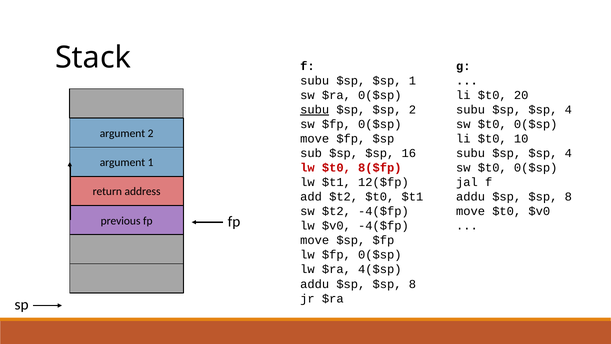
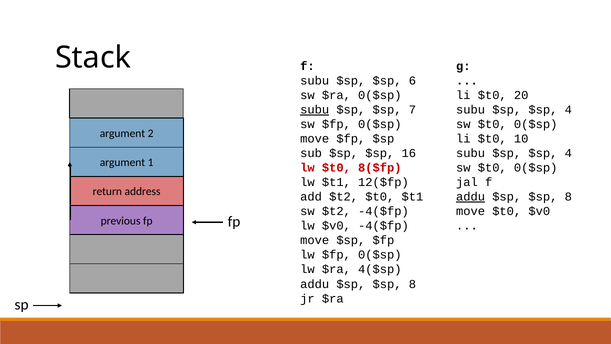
$sp 1: 1 -> 6
$sp 2: 2 -> 7
addu at (471, 197) underline: none -> present
